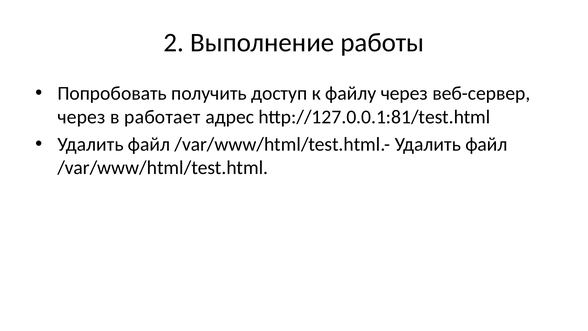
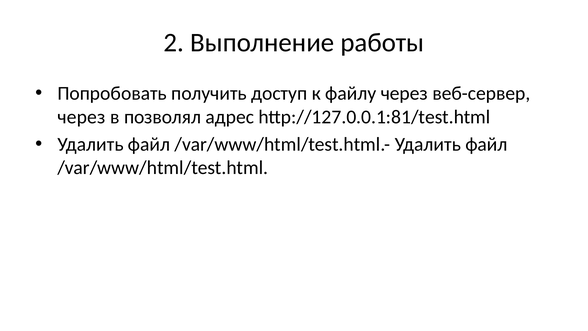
работает: работает -> позволял
